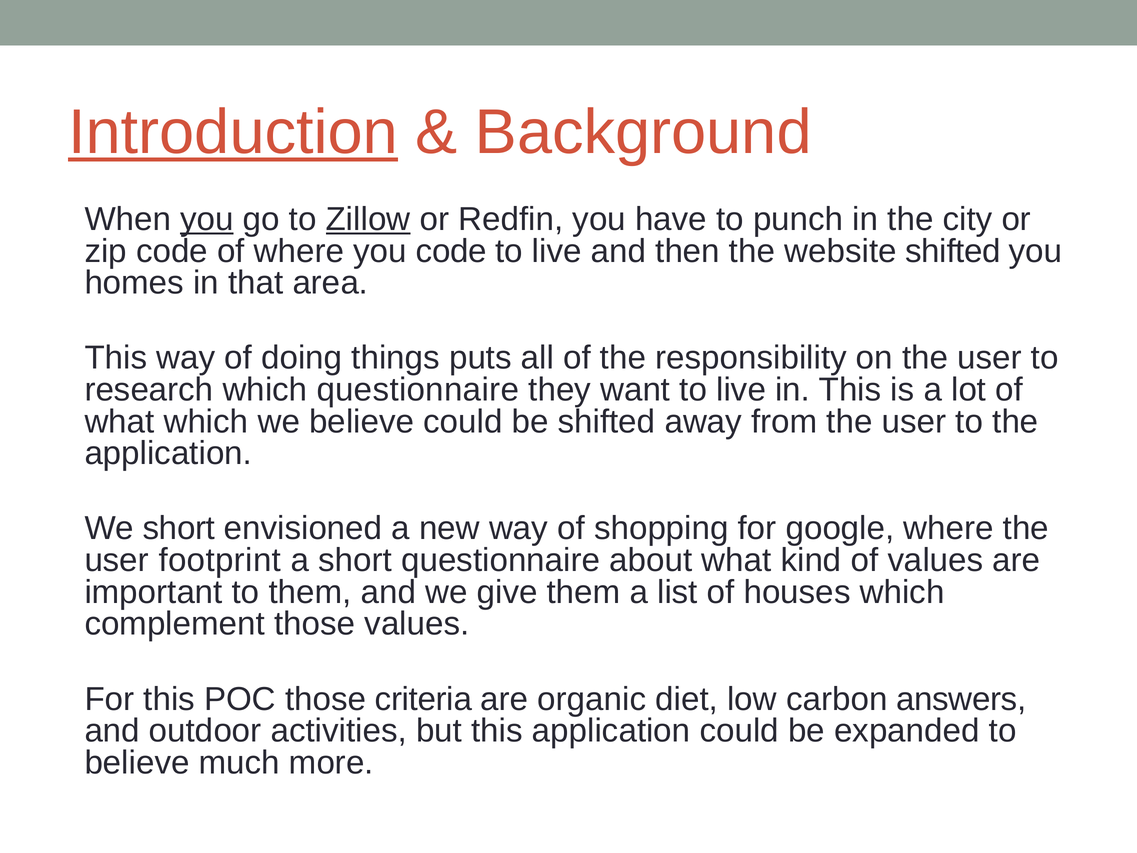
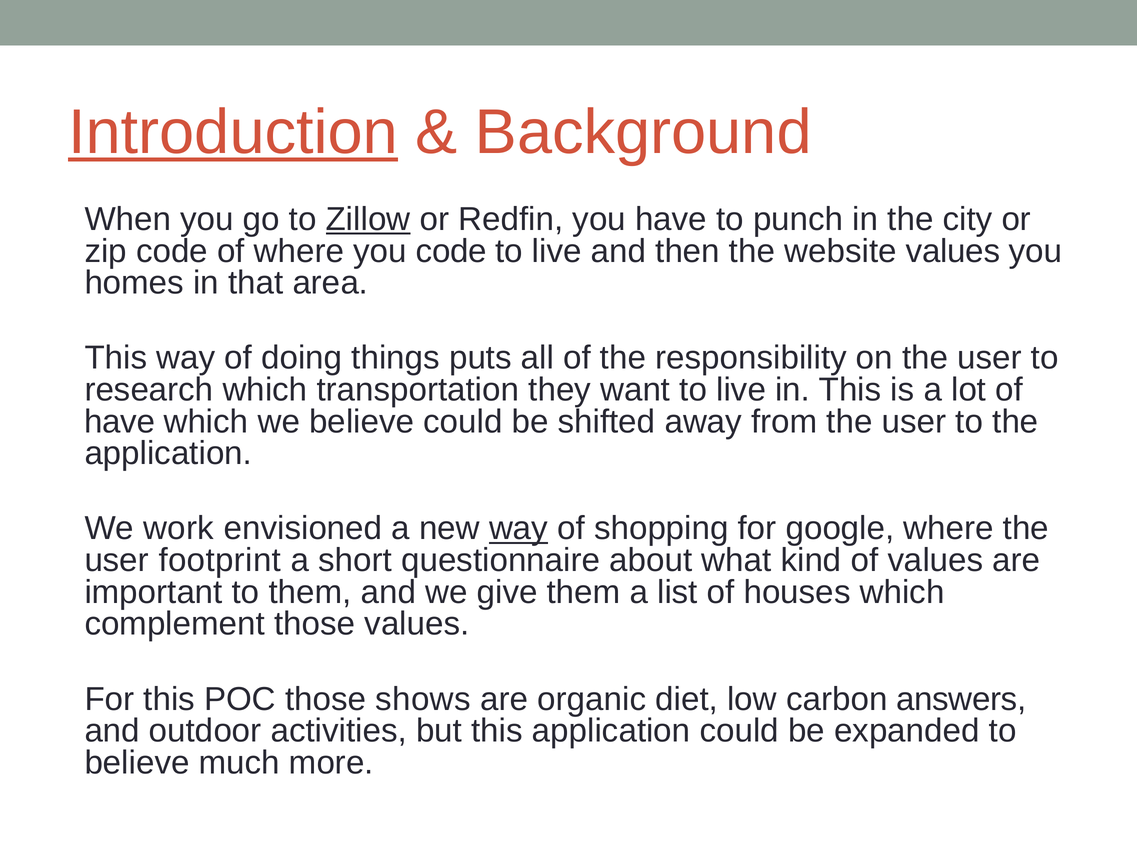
you at (207, 219) underline: present -> none
website shifted: shifted -> values
which questionnaire: questionnaire -> transportation
what at (120, 422): what -> have
We short: short -> work
way at (519, 528) underline: none -> present
criteria: criteria -> shows
